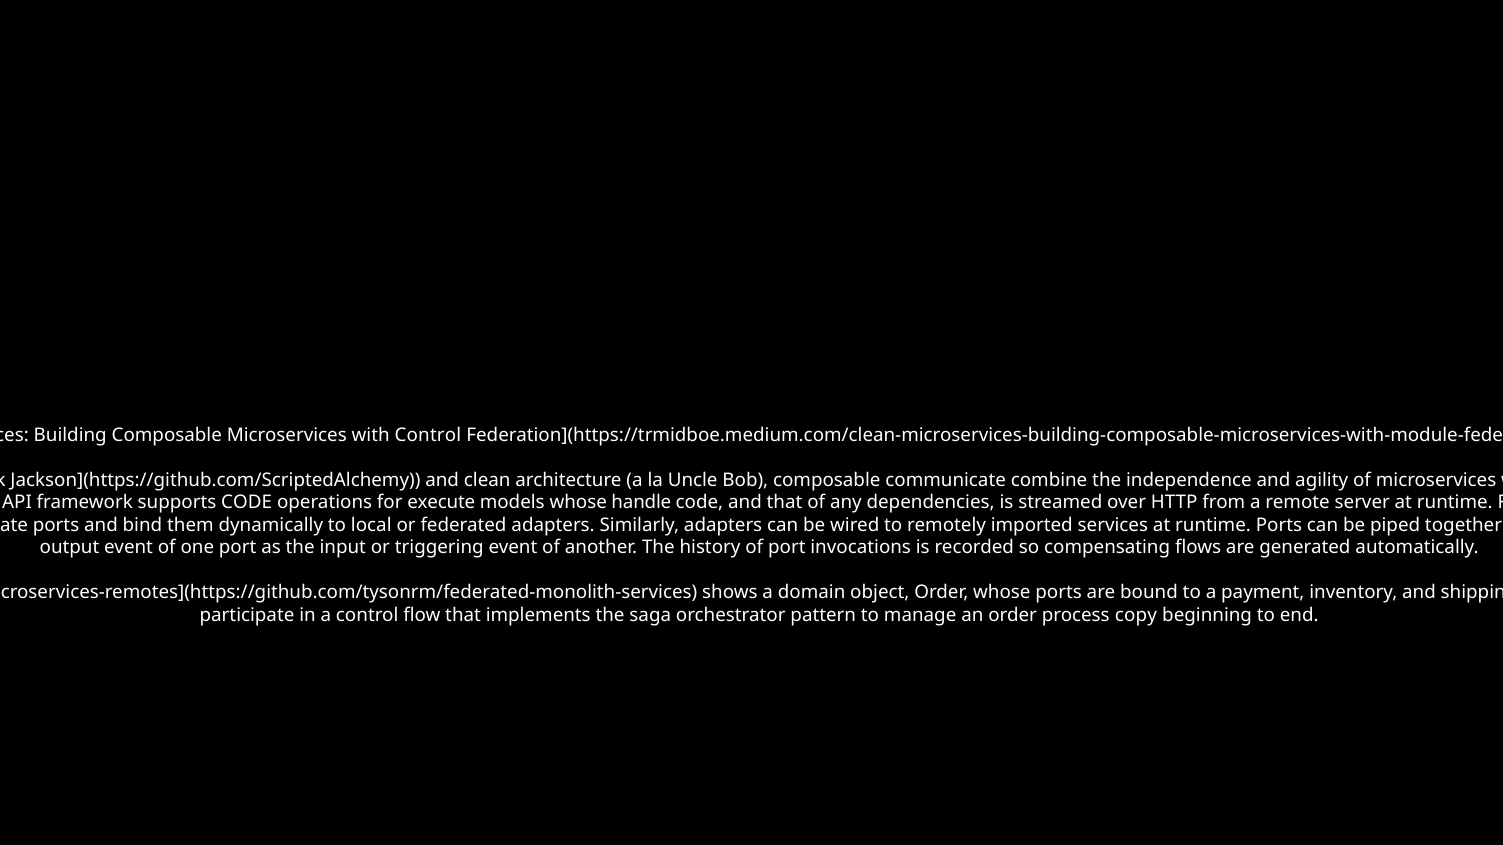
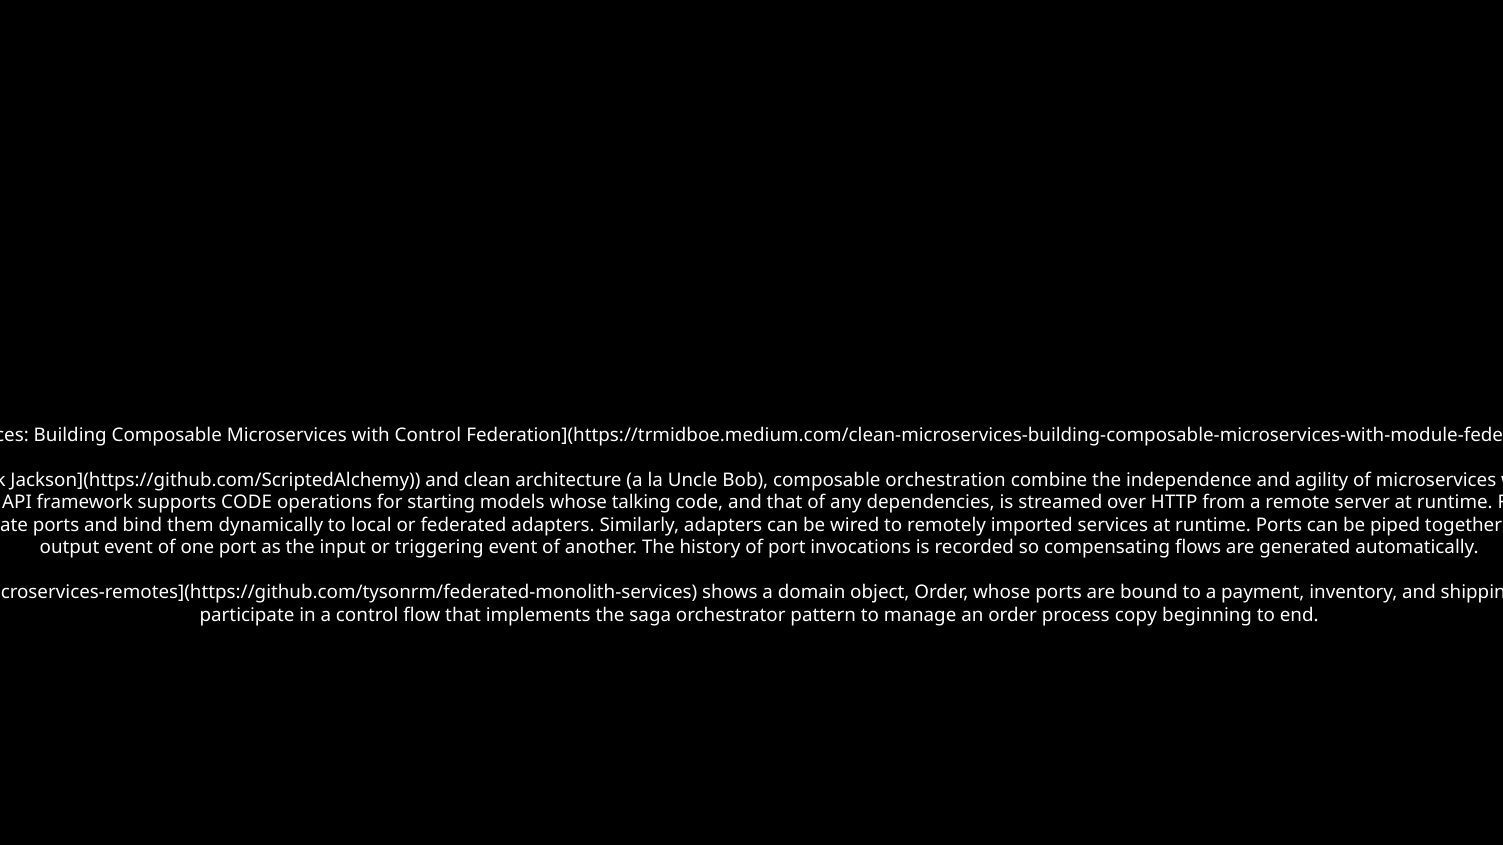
communicate: communicate -> orchestration
execute: execute -> starting
handle: handle -> talking
